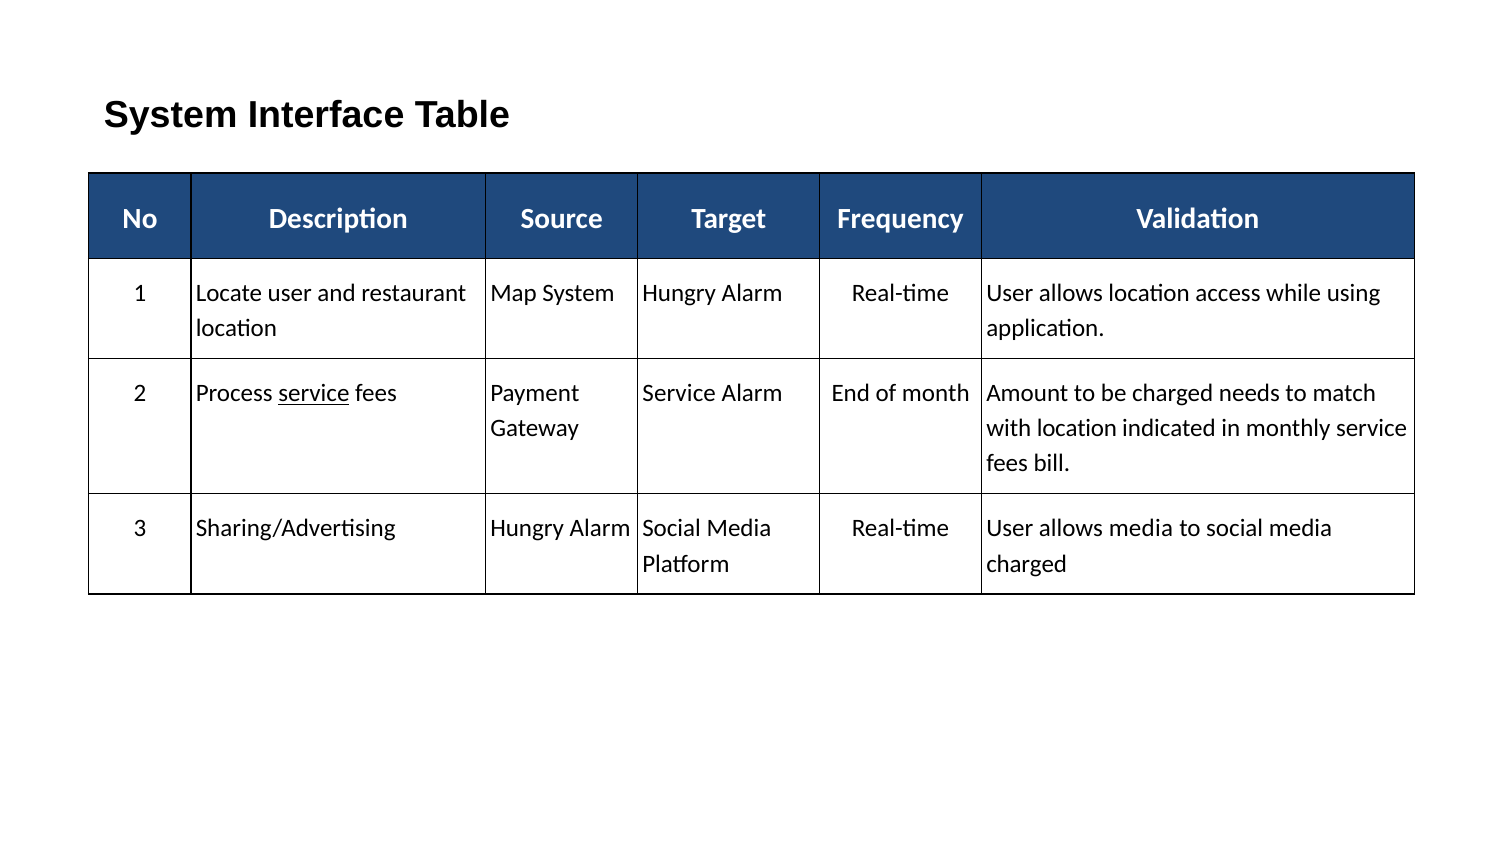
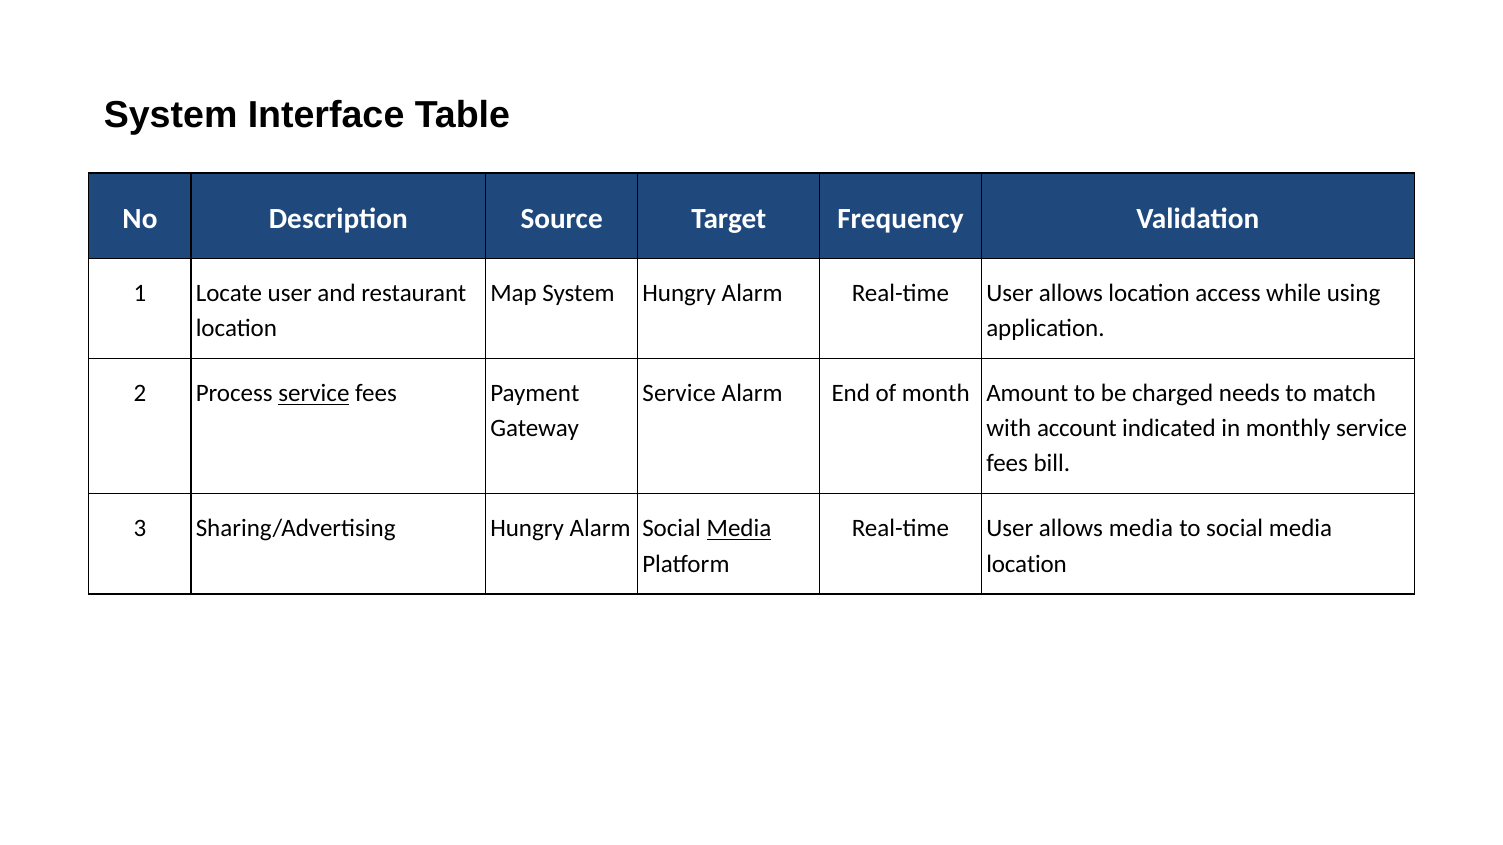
with location: location -> account
Media at (739, 529) underline: none -> present
charged at (1027, 564): charged -> location
